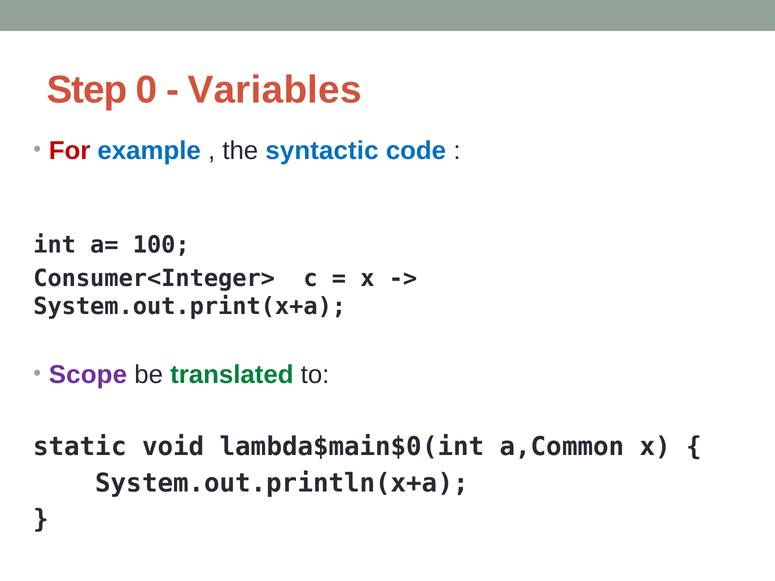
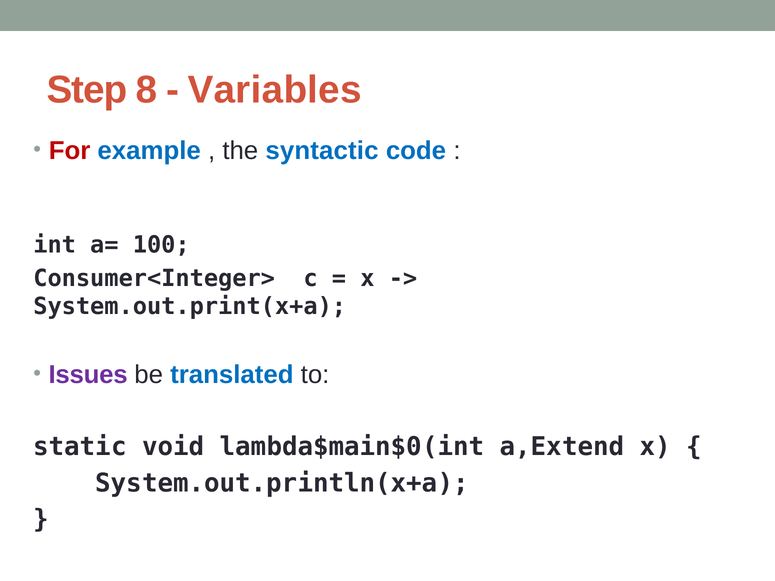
0: 0 -> 8
Scope: Scope -> Issues
translated colour: green -> blue
a,Common: a,Common -> a,Extend
